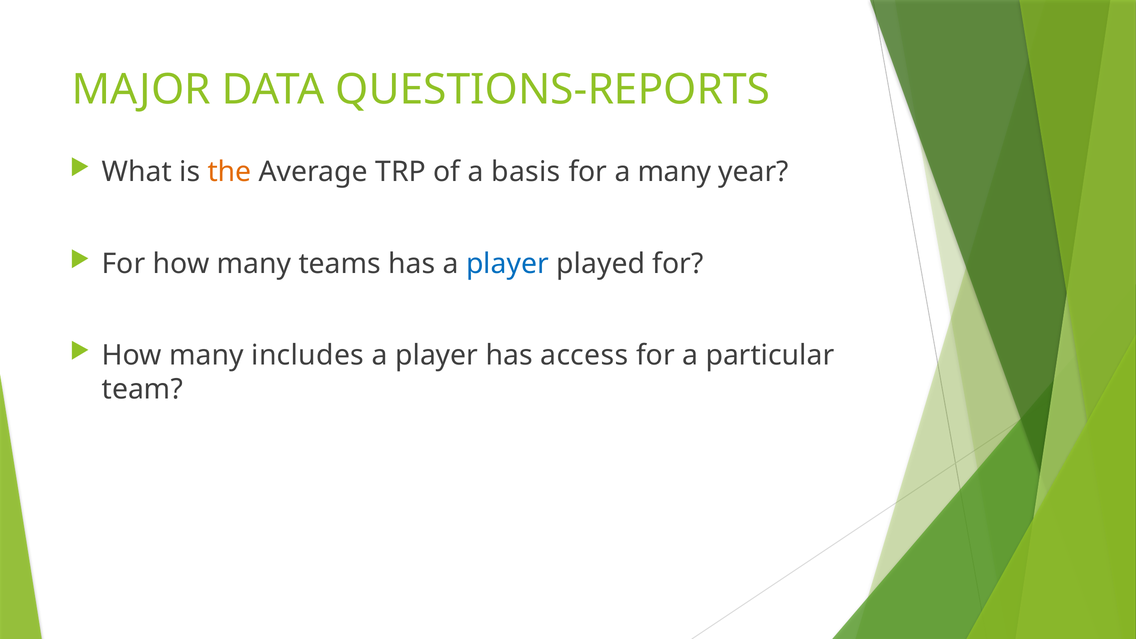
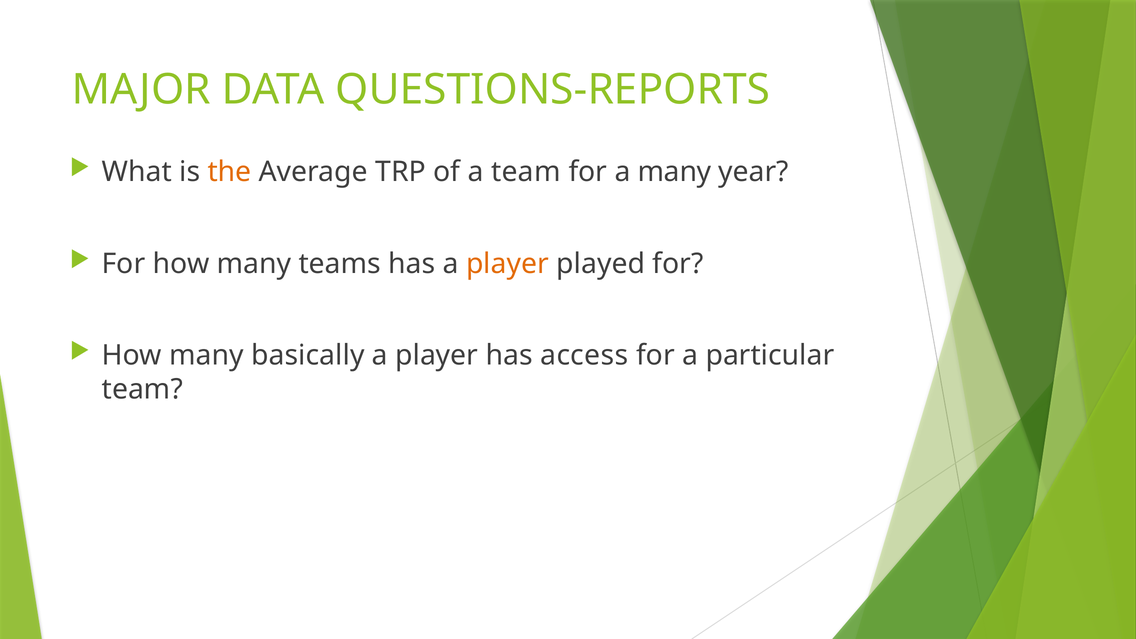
a basis: basis -> team
player at (508, 264) colour: blue -> orange
includes: includes -> basically
